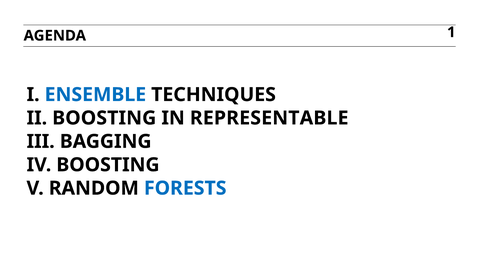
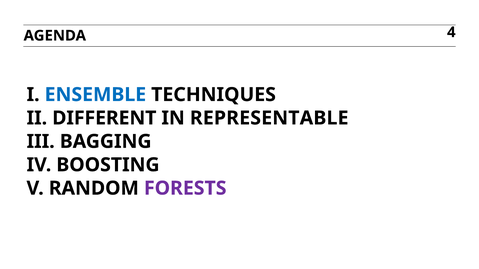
1: 1 -> 4
II BOOSTING: BOOSTING -> DIFFERENT
FORESTS colour: blue -> purple
